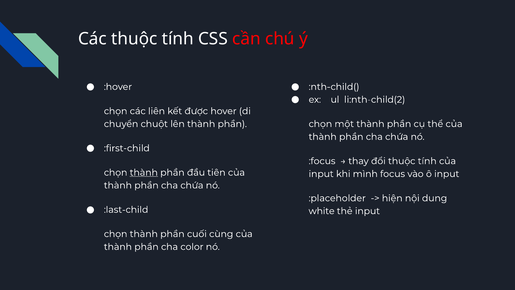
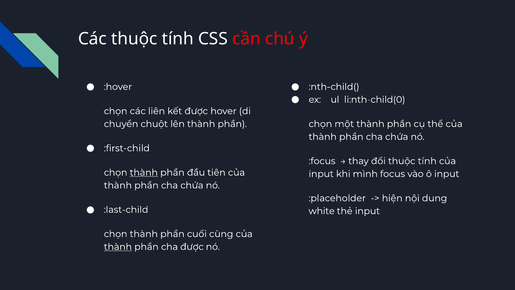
li:nth-child(2: li:nth-child(2 -> li:nth-child(0
thành at (118, 247) underline: none -> present
cha color: color -> được
